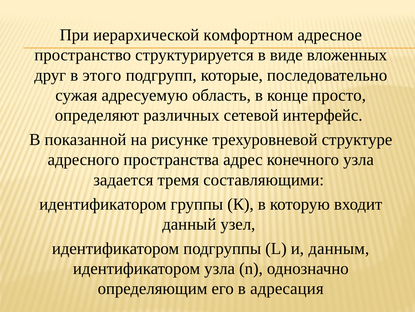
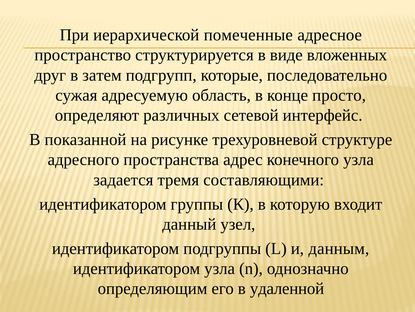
комфортном: комфортном -> помеченные
этого: этого -> затем
адресация: адресация -> удаленной
